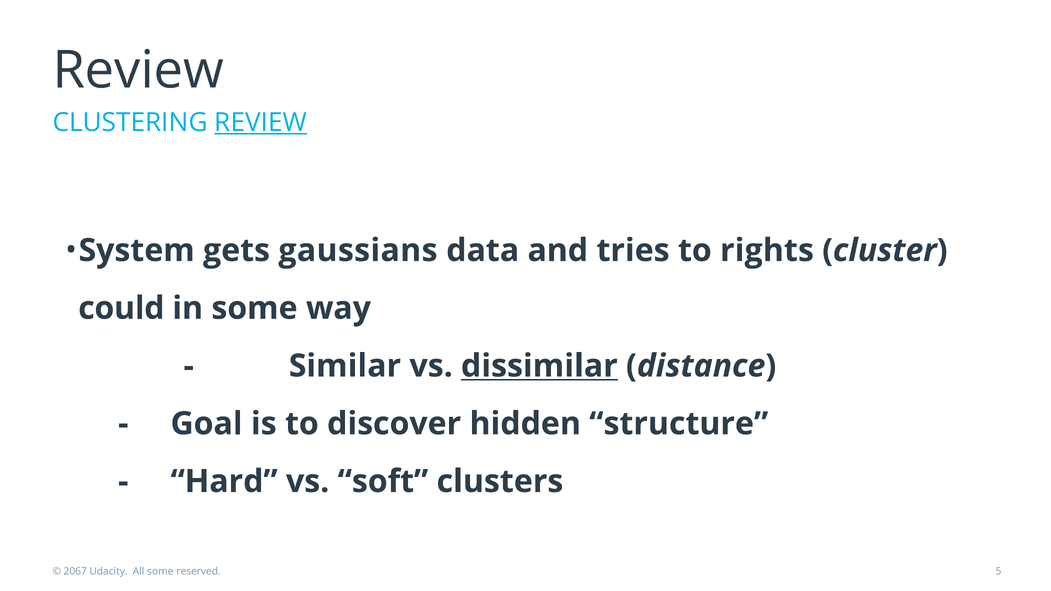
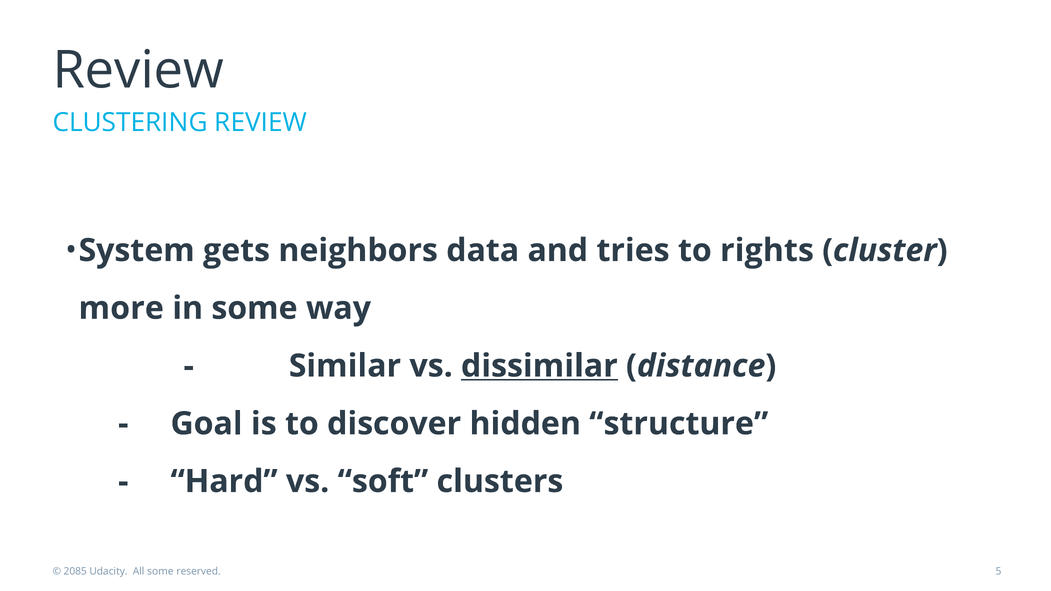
REVIEW at (261, 123) underline: present -> none
gaussians: gaussians -> neighbors
could: could -> more
2067: 2067 -> 2085
